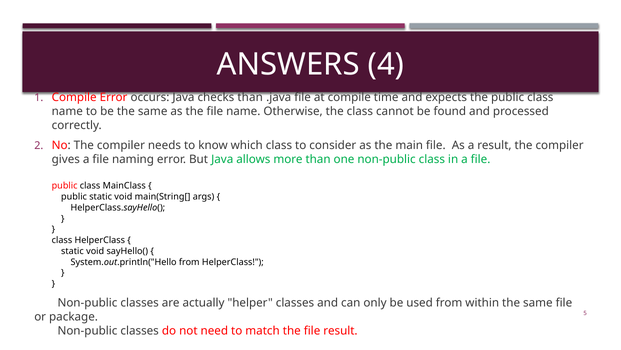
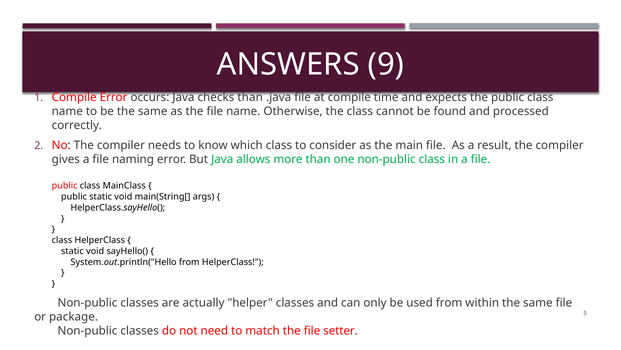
4: 4 -> 9
file result: result -> setter
